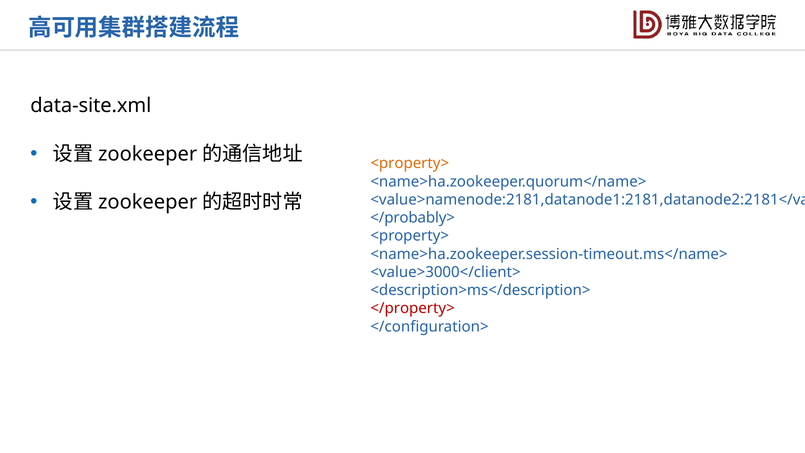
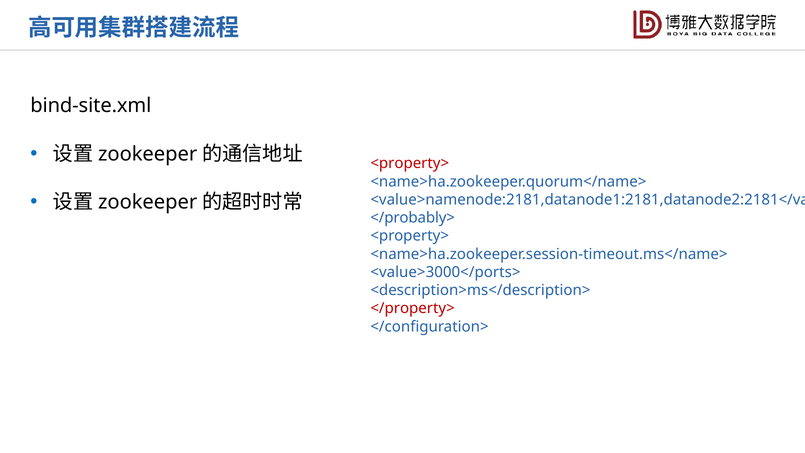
data-site.xml: data-site.xml -> bind-site.xml
<property> at (410, 163) colour: orange -> red
<value>3000</client>: <value>3000</client> -> <value>3000</ports>
